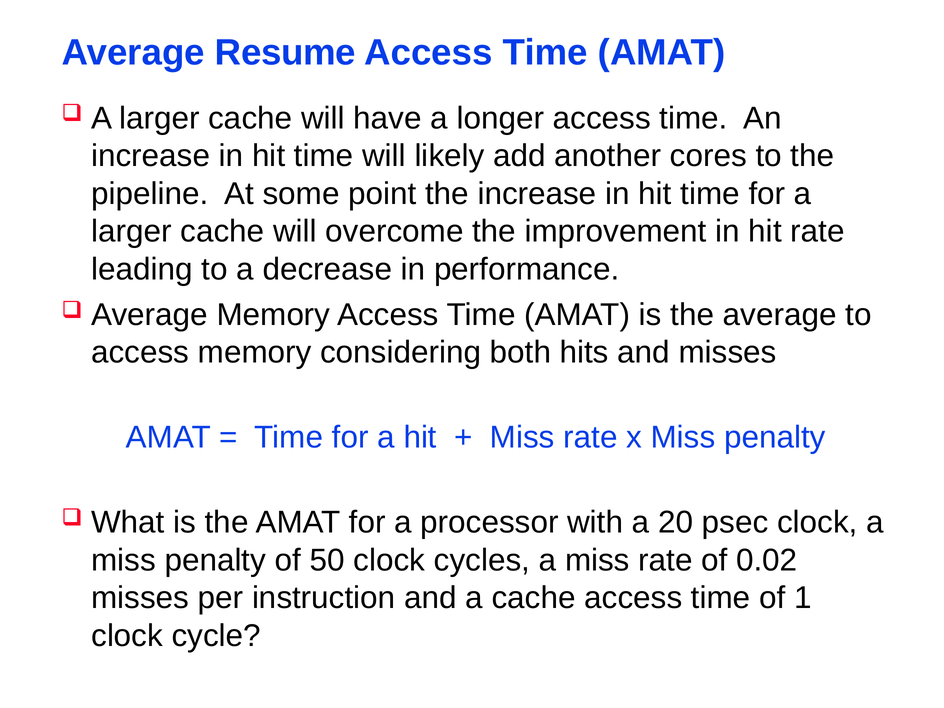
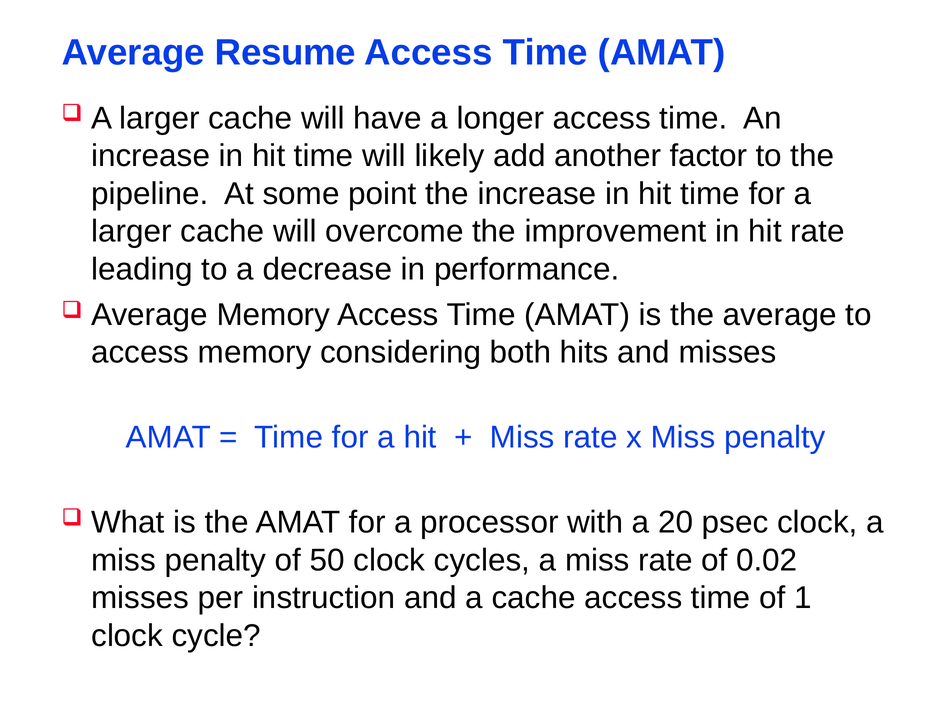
cores: cores -> factor
